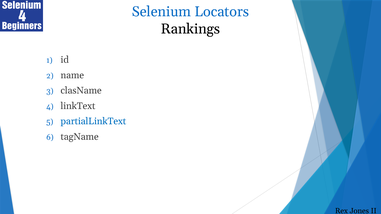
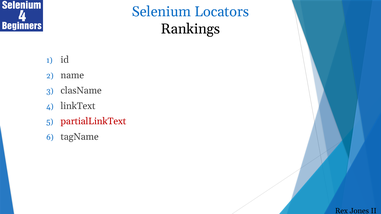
partialLinkText colour: blue -> red
